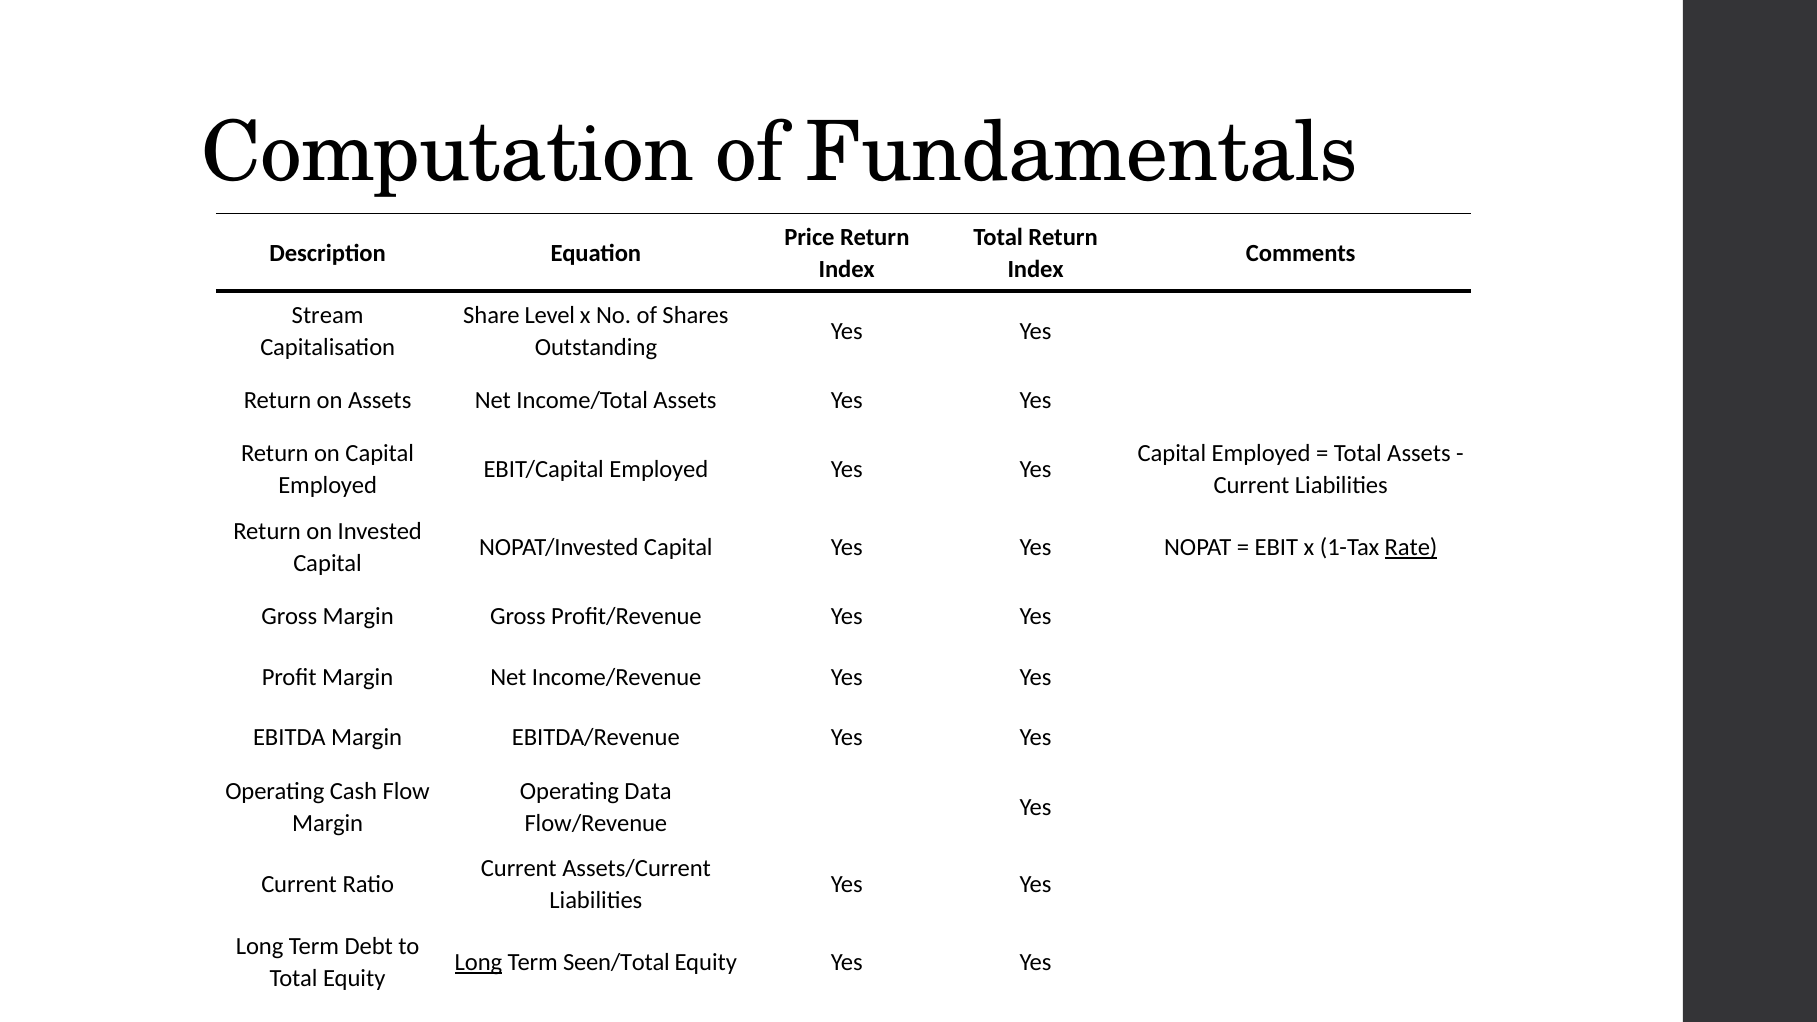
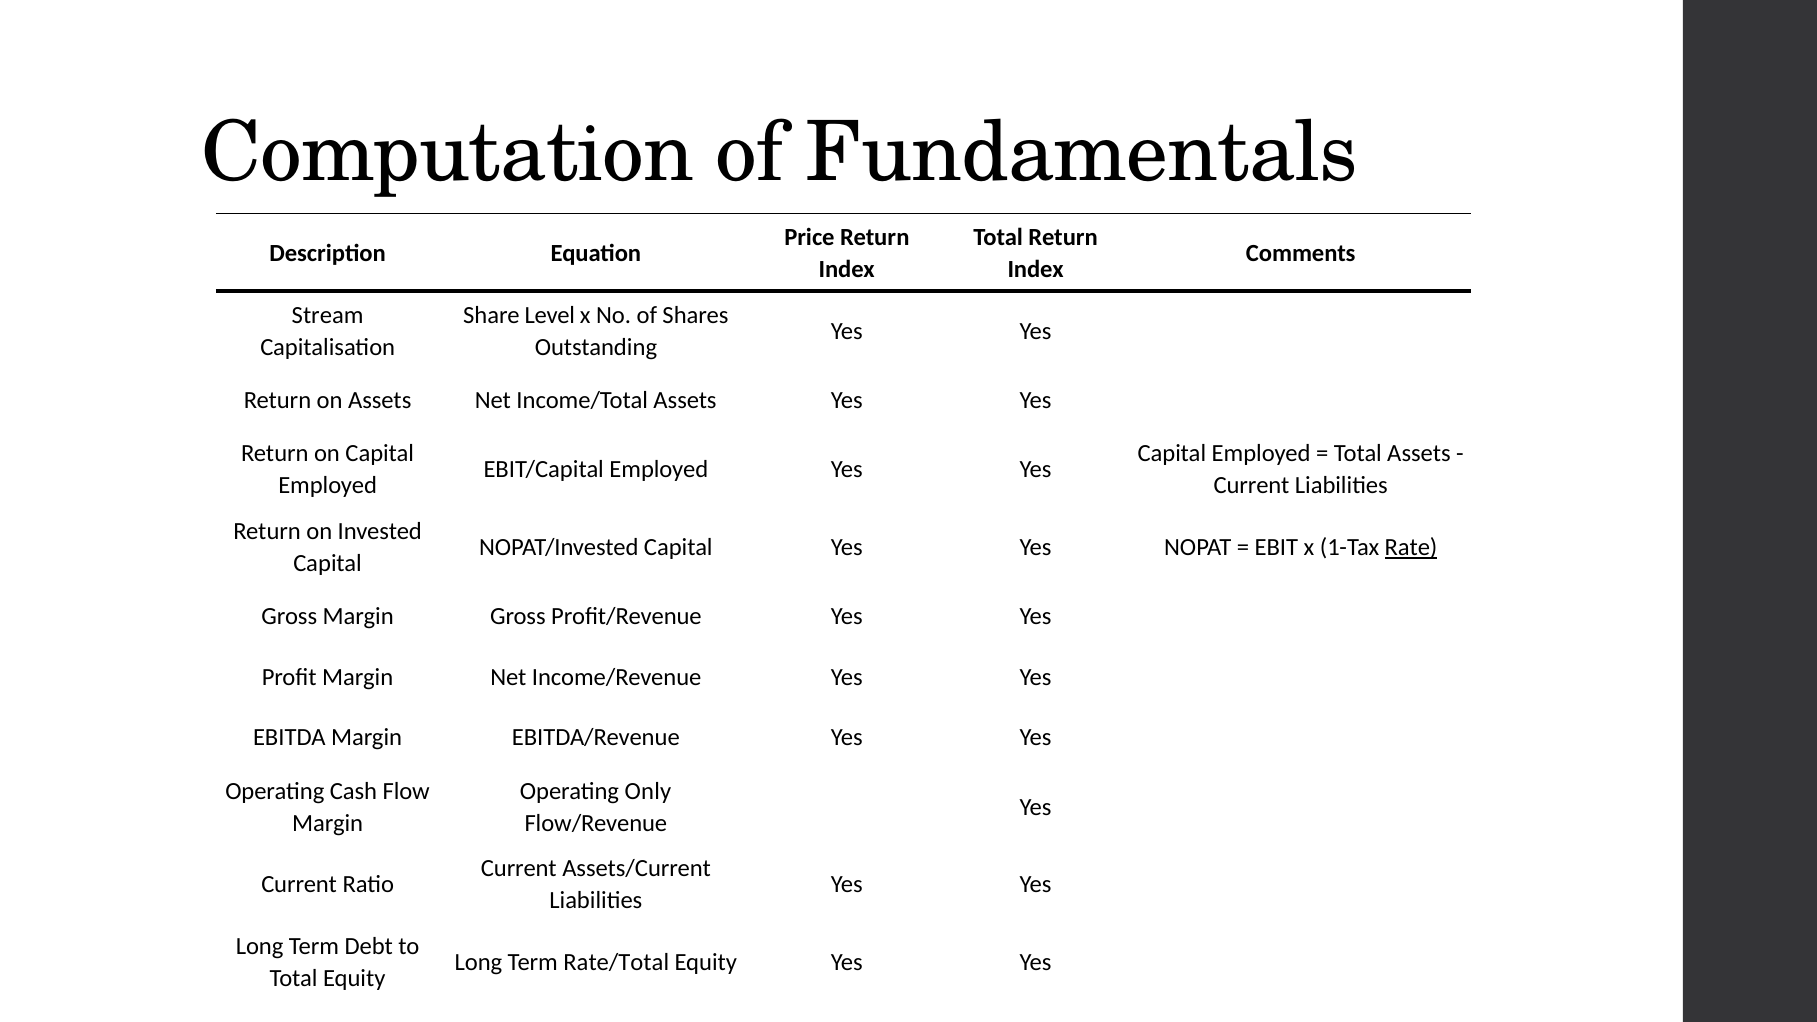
Data: Data -> Only
Long at (478, 963) underline: present -> none
Seen/Total: Seen/Total -> Rate/Total
